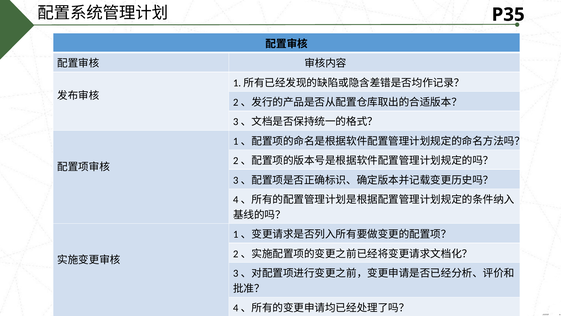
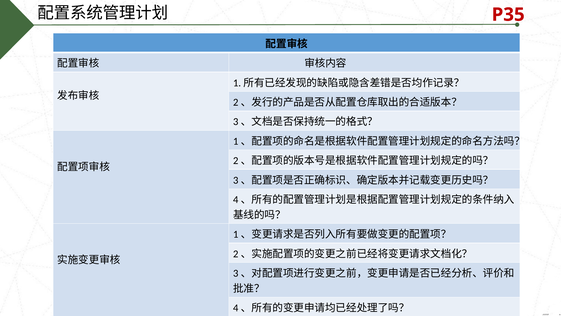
P35 colour: black -> red
